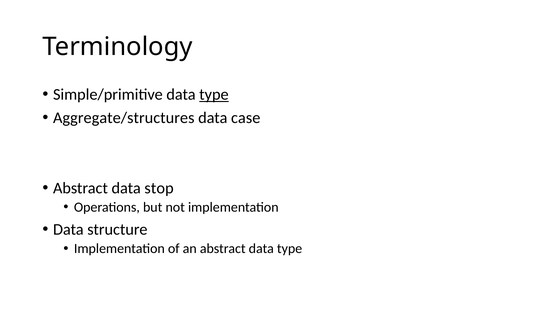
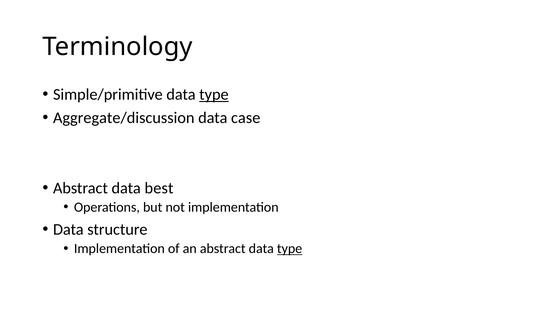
Aggregate/structures: Aggregate/structures -> Aggregate/discussion
stop: stop -> best
type at (290, 249) underline: none -> present
